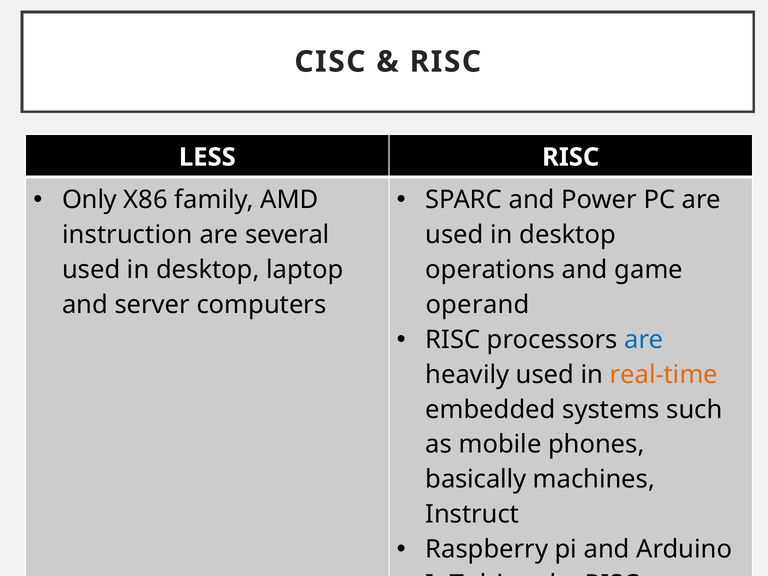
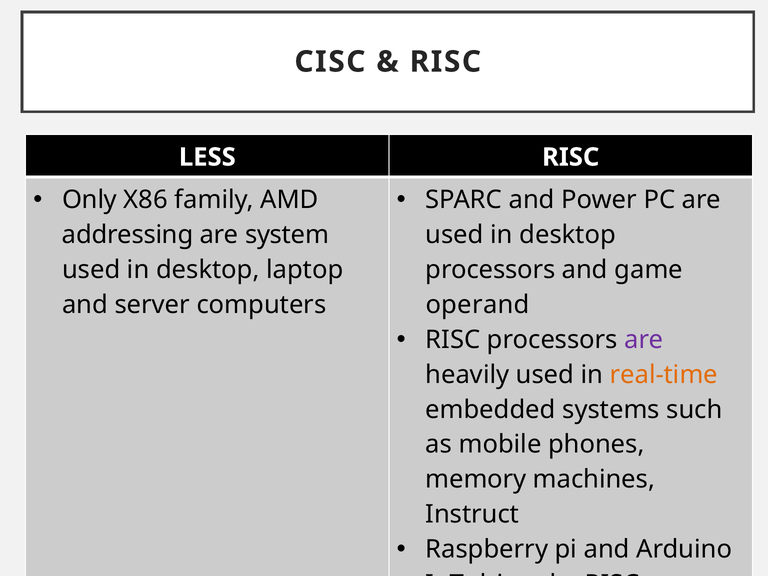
instruction: instruction -> addressing
several: several -> system
operations at (490, 270): operations -> processors
are at (644, 340) colour: blue -> purple
basically: basically -> memory
